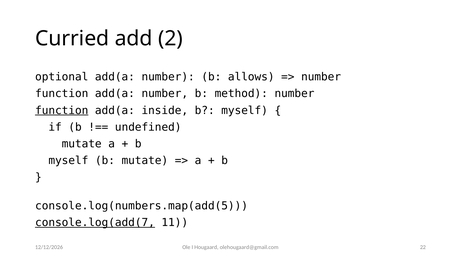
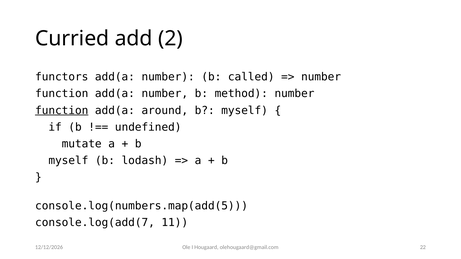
optional: optional -> functors
allows: allows -> called
inside: inside -> around
b mutate: mutate -> lodash
console.log(add(7 underline: present -> none
